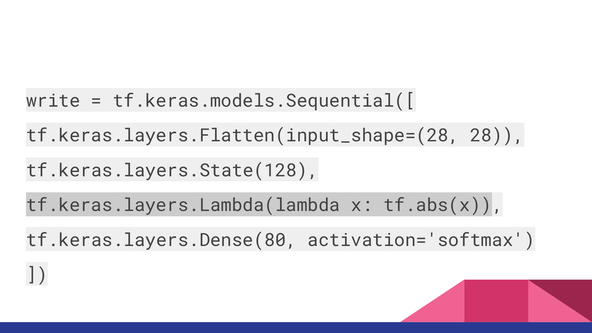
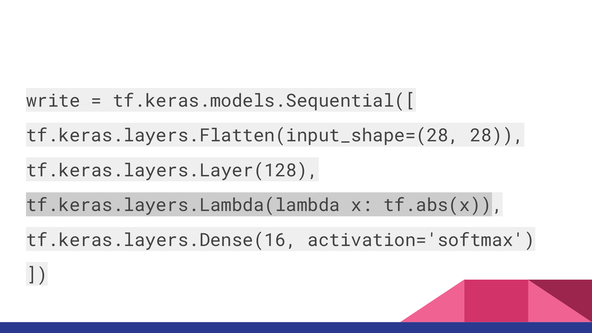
tf.keras.layers.State(128: tf.keras.layers.State(128 -> tf.keras.layers.Layer(128
tf.keras.layers.Dense(80: tf.keras.layers.Dense(80 -> tf.keras.layers.Dense(16
